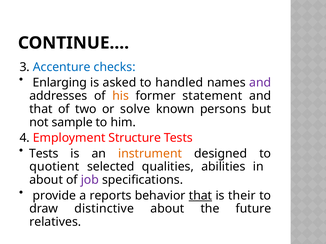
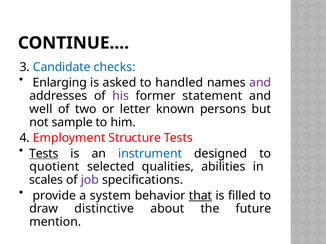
Accenture: Accenture -> Candidate
his colour: orange -> purple
that at (41, 109): that -> well
solve: solve -> letter
Tests at (44, 154) underline: none -> present
instrument colour: orange -> blue
about at (46, 180): about -> scales
reports: reports -> system
their: their -> filled
relatives: relatives -> mention
